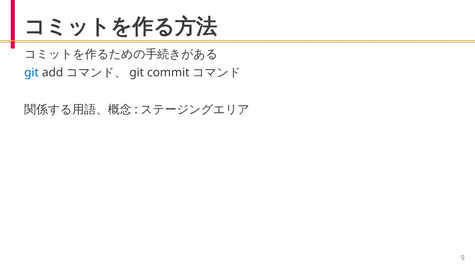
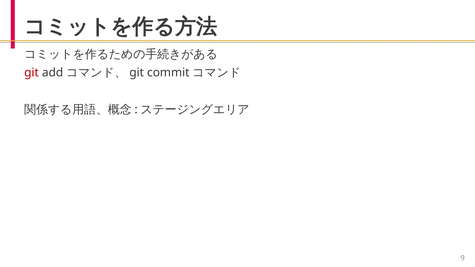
git colour: blue -> red
